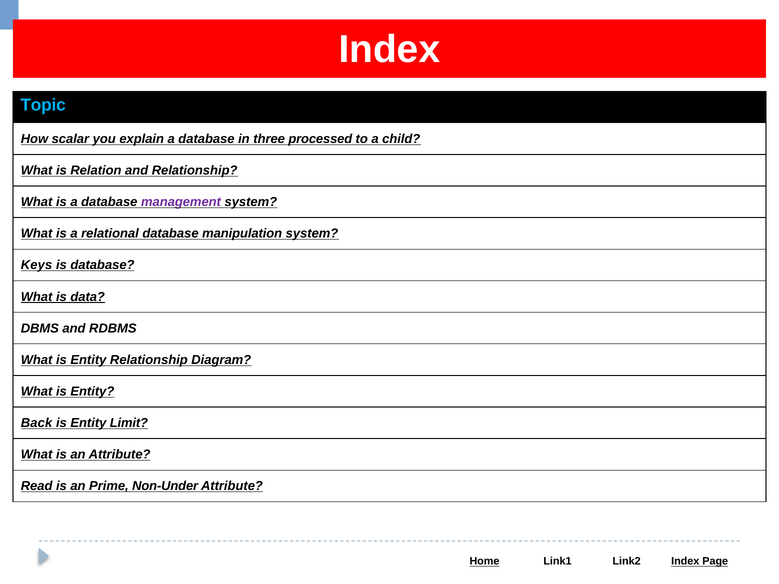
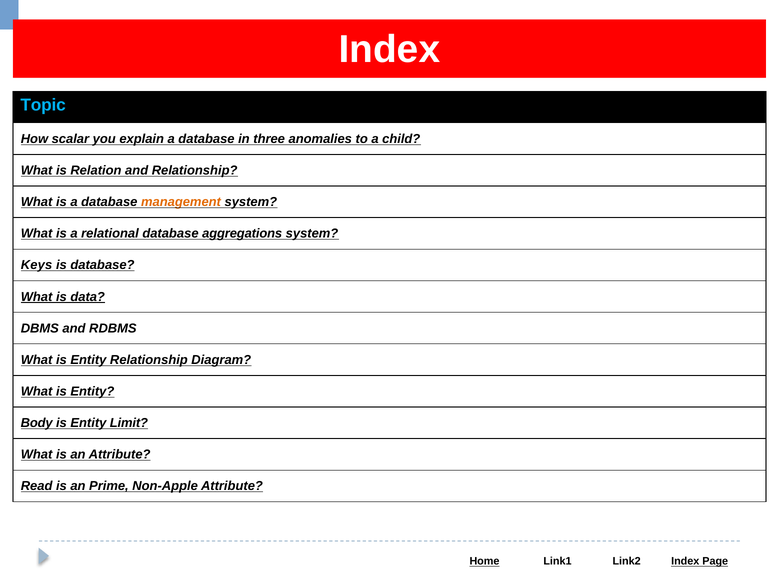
processed: processed -> anomalies
management colour: purple -> orange
manipulation: manipulation -> aggregations
Back: Back -> Body
Non-Under: Non-Under -> Non-Apple
